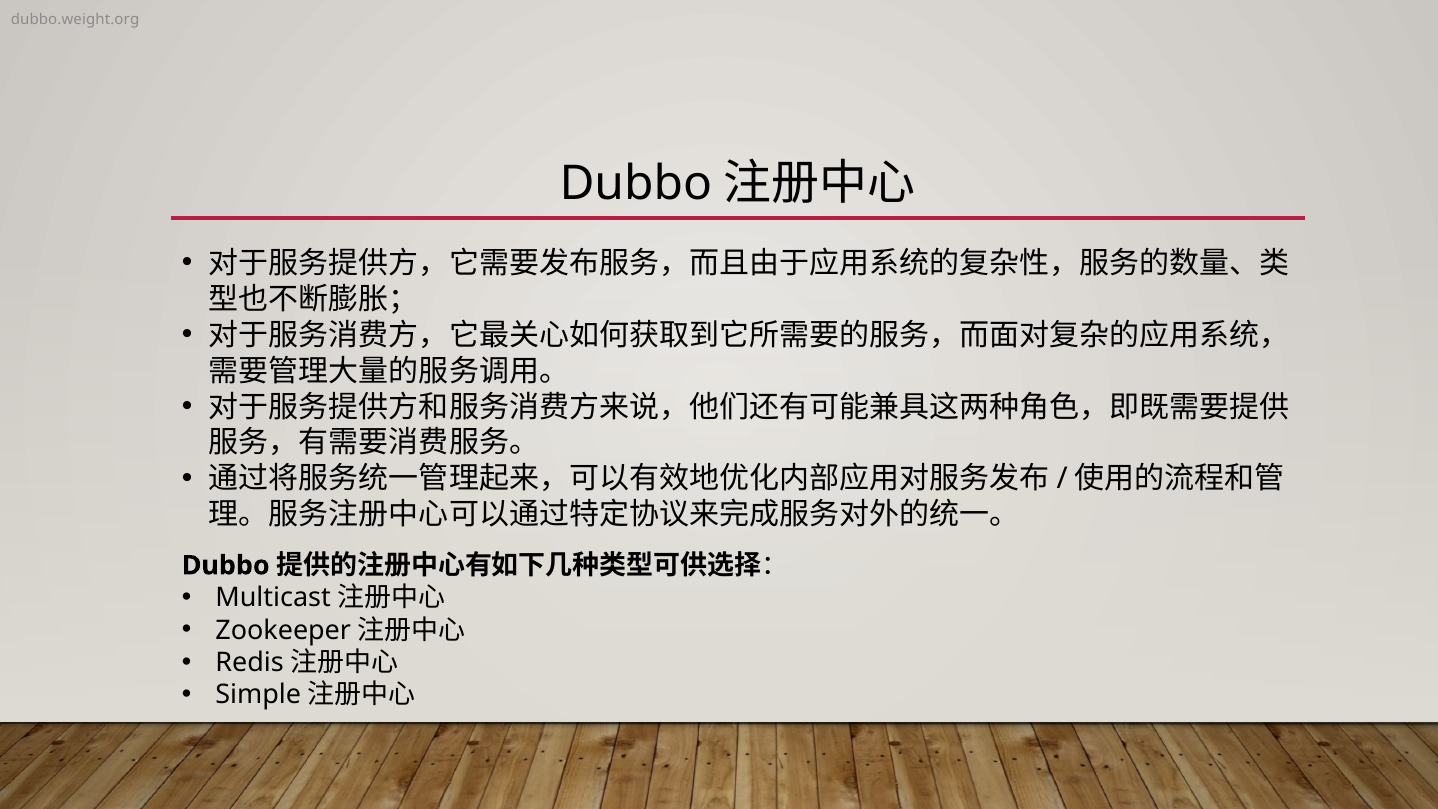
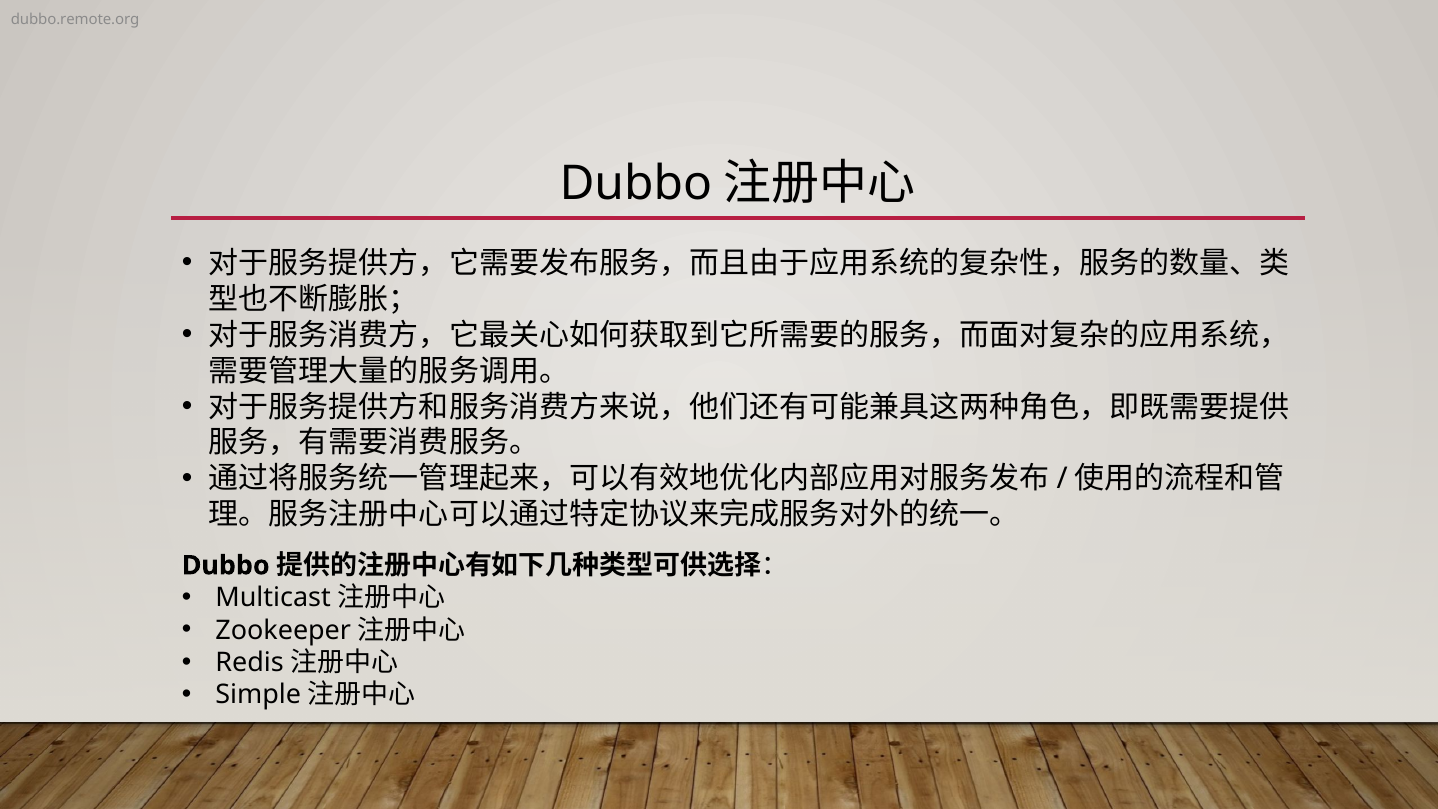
dubbo.weight.org: dubbo.weight.org -> dubbo.remote.org
